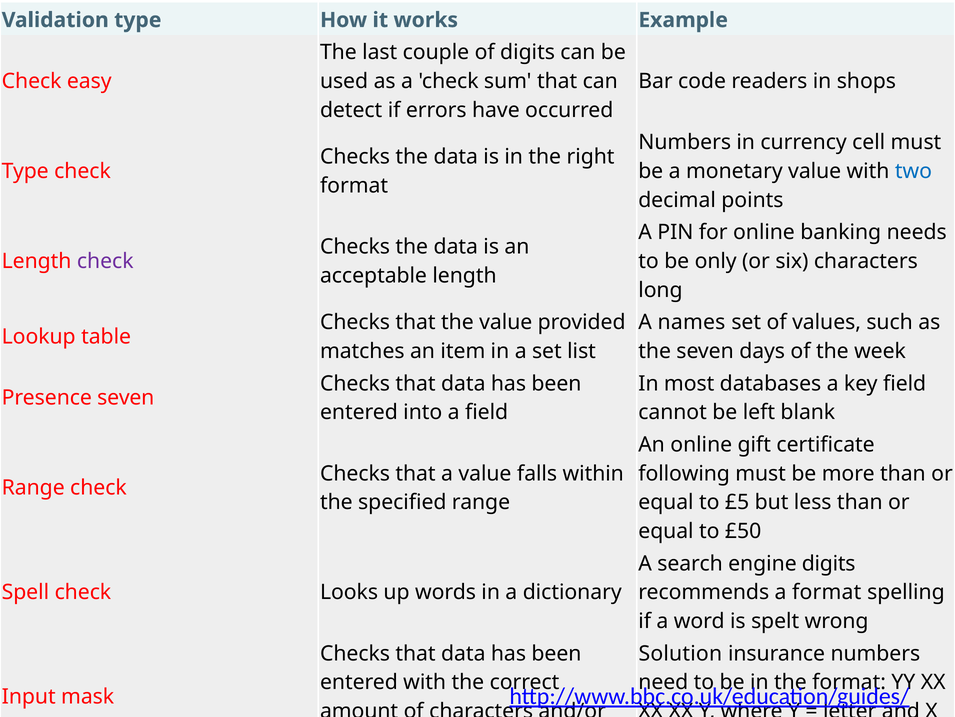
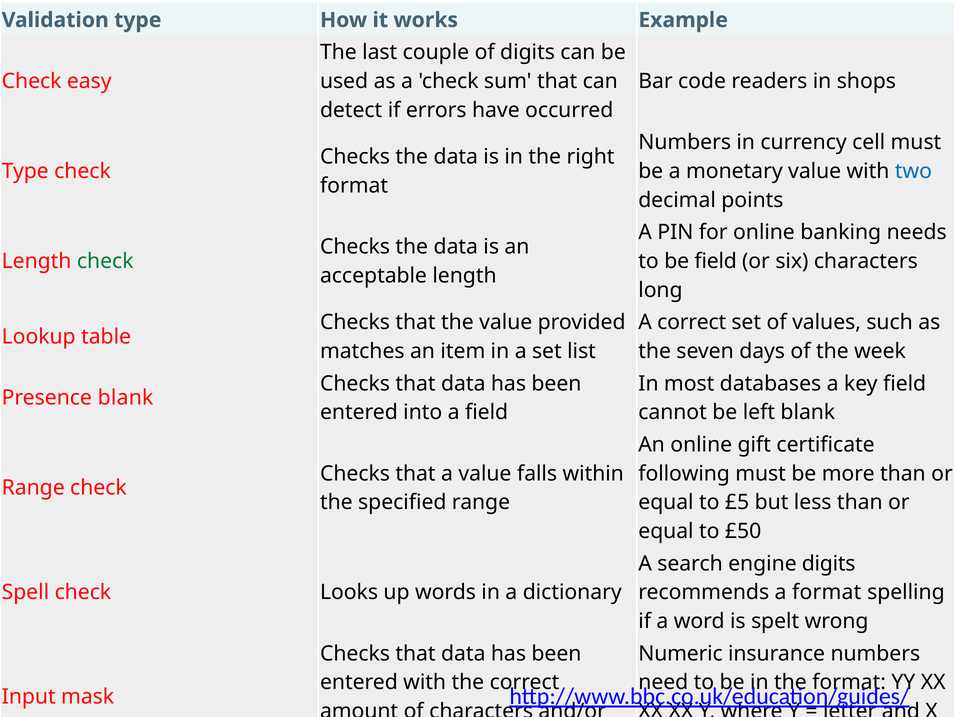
check at (105, 261) colour: purple -> green
be only: only -> field
A names: names -> correct
Presence seven: seven -> blank
Solution: Solution -> Numeric
